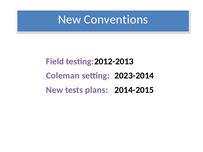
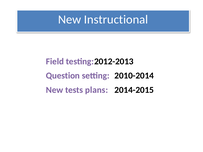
Conventions: Conventions -> Instructional
Coleman: Coleman -> Question
2023-2014: 2023-2014 -> 2010-2014
